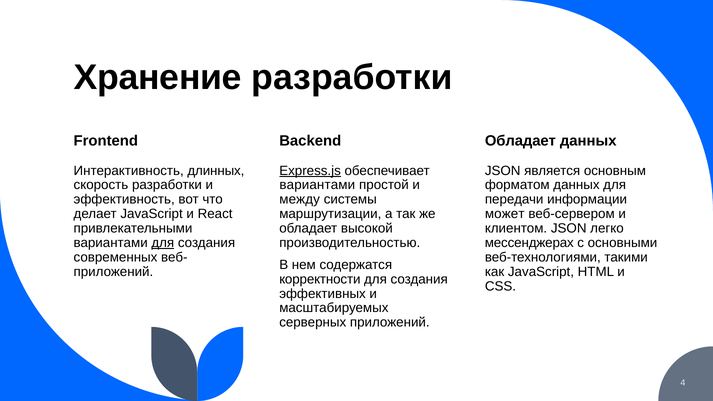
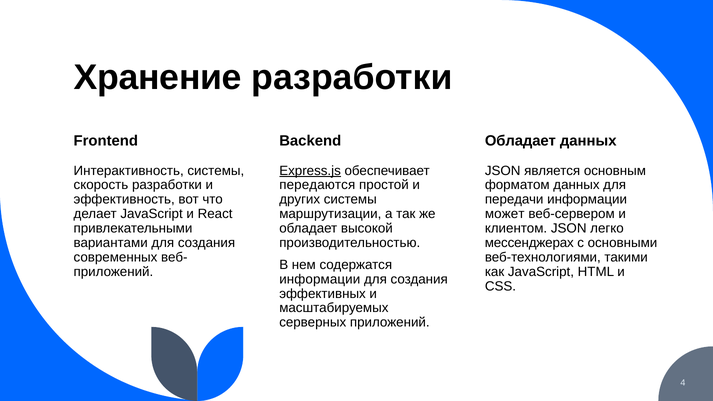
Интерактивность длинных: длинных -> системы
вариантами at (317, 185): вариантами -> передаются
между: между -> других
для at (163, 243) underline: present -> none
корректности at (320, 279): корректности -> информации
